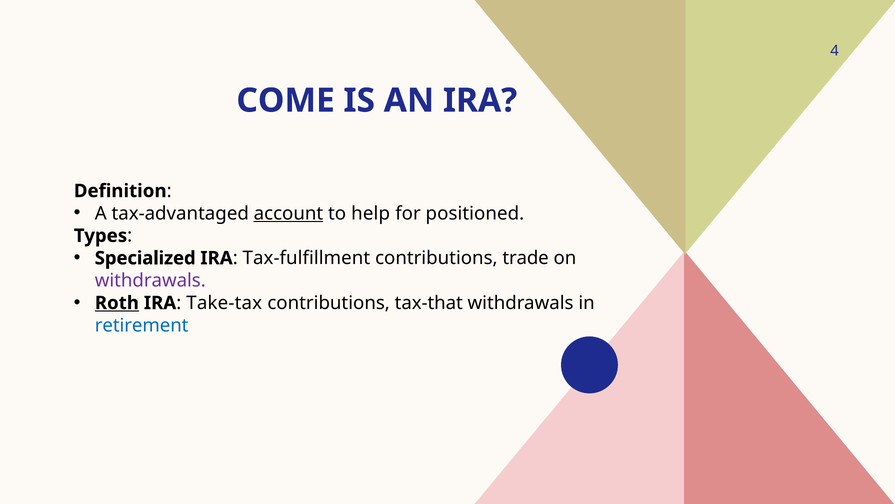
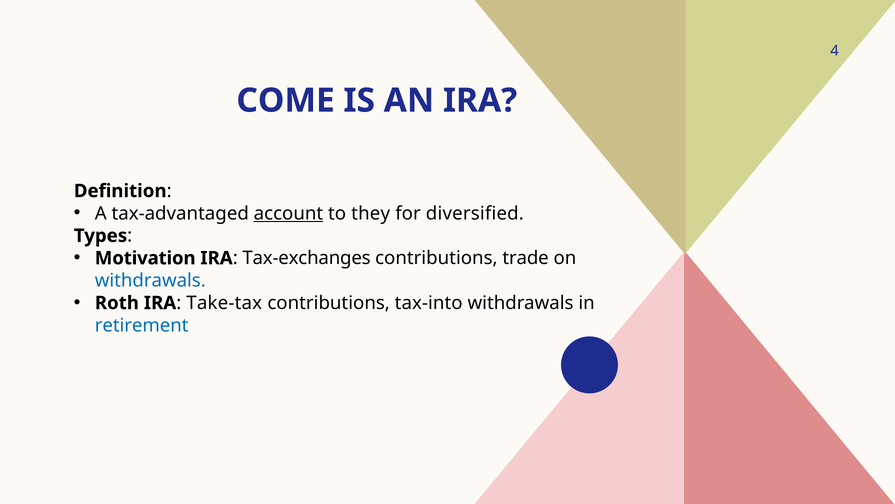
help: help -> they
positioned: positioned -> diversified
Specialized: Specialized -> Motivation
Tax-fulfillment: Tax-fulfillment -> Tax-exchanges
withdrawals at (150, 280) colour: purple -> blue
Roth underline: present -> none
tax-that: tax-that -> tax-into
